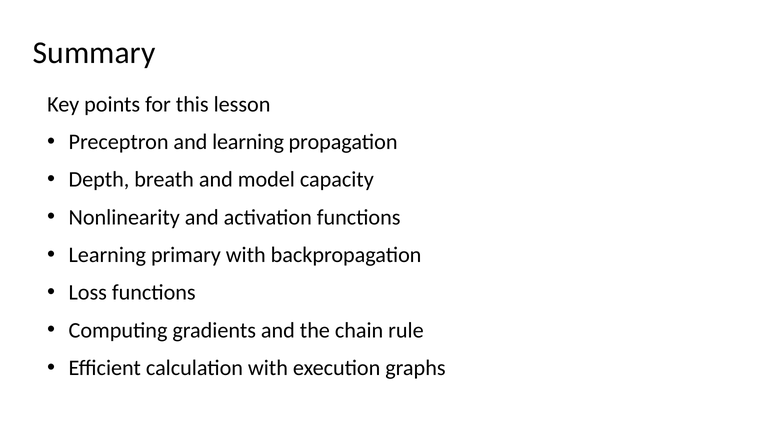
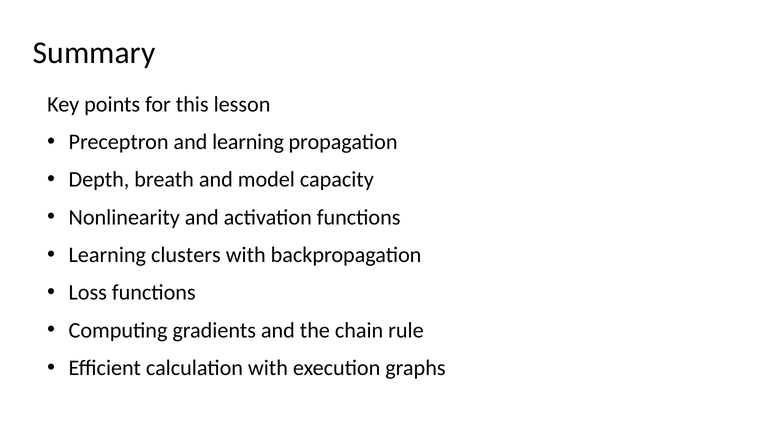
primary: primary -> clusters
